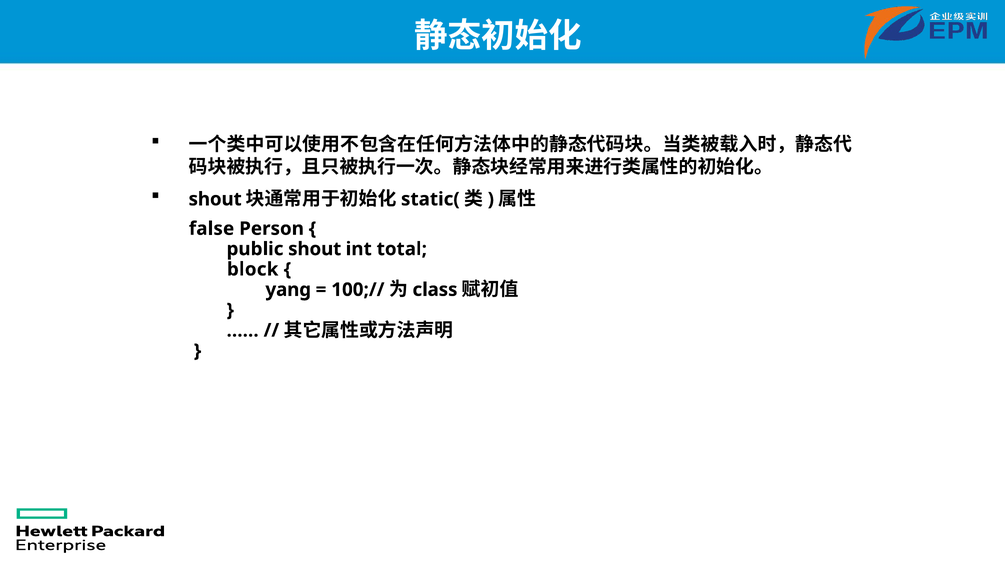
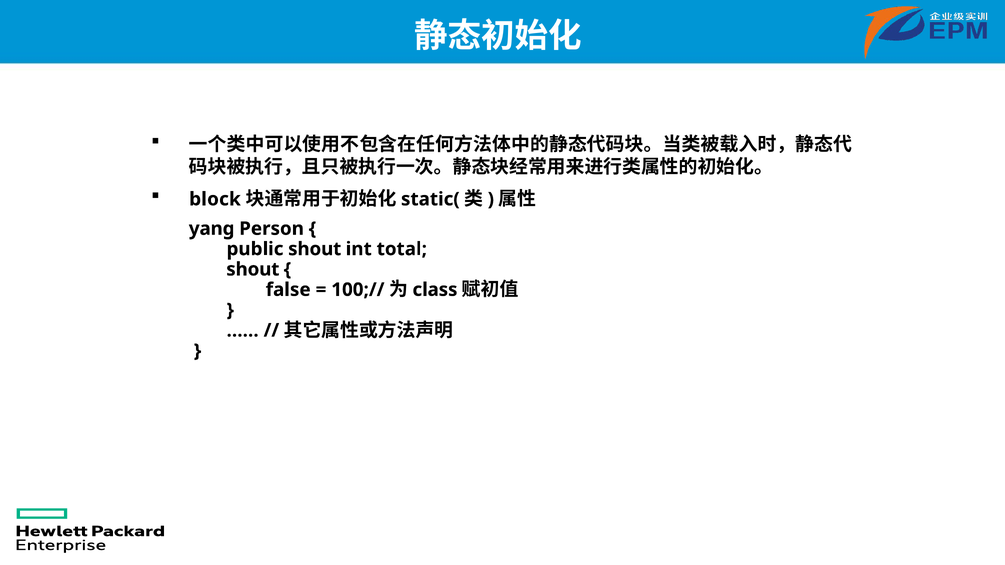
shout at (215, 199): shout -> block
false: false -> yang
block at (253, 269): block -> shout
yang: yang -> false
